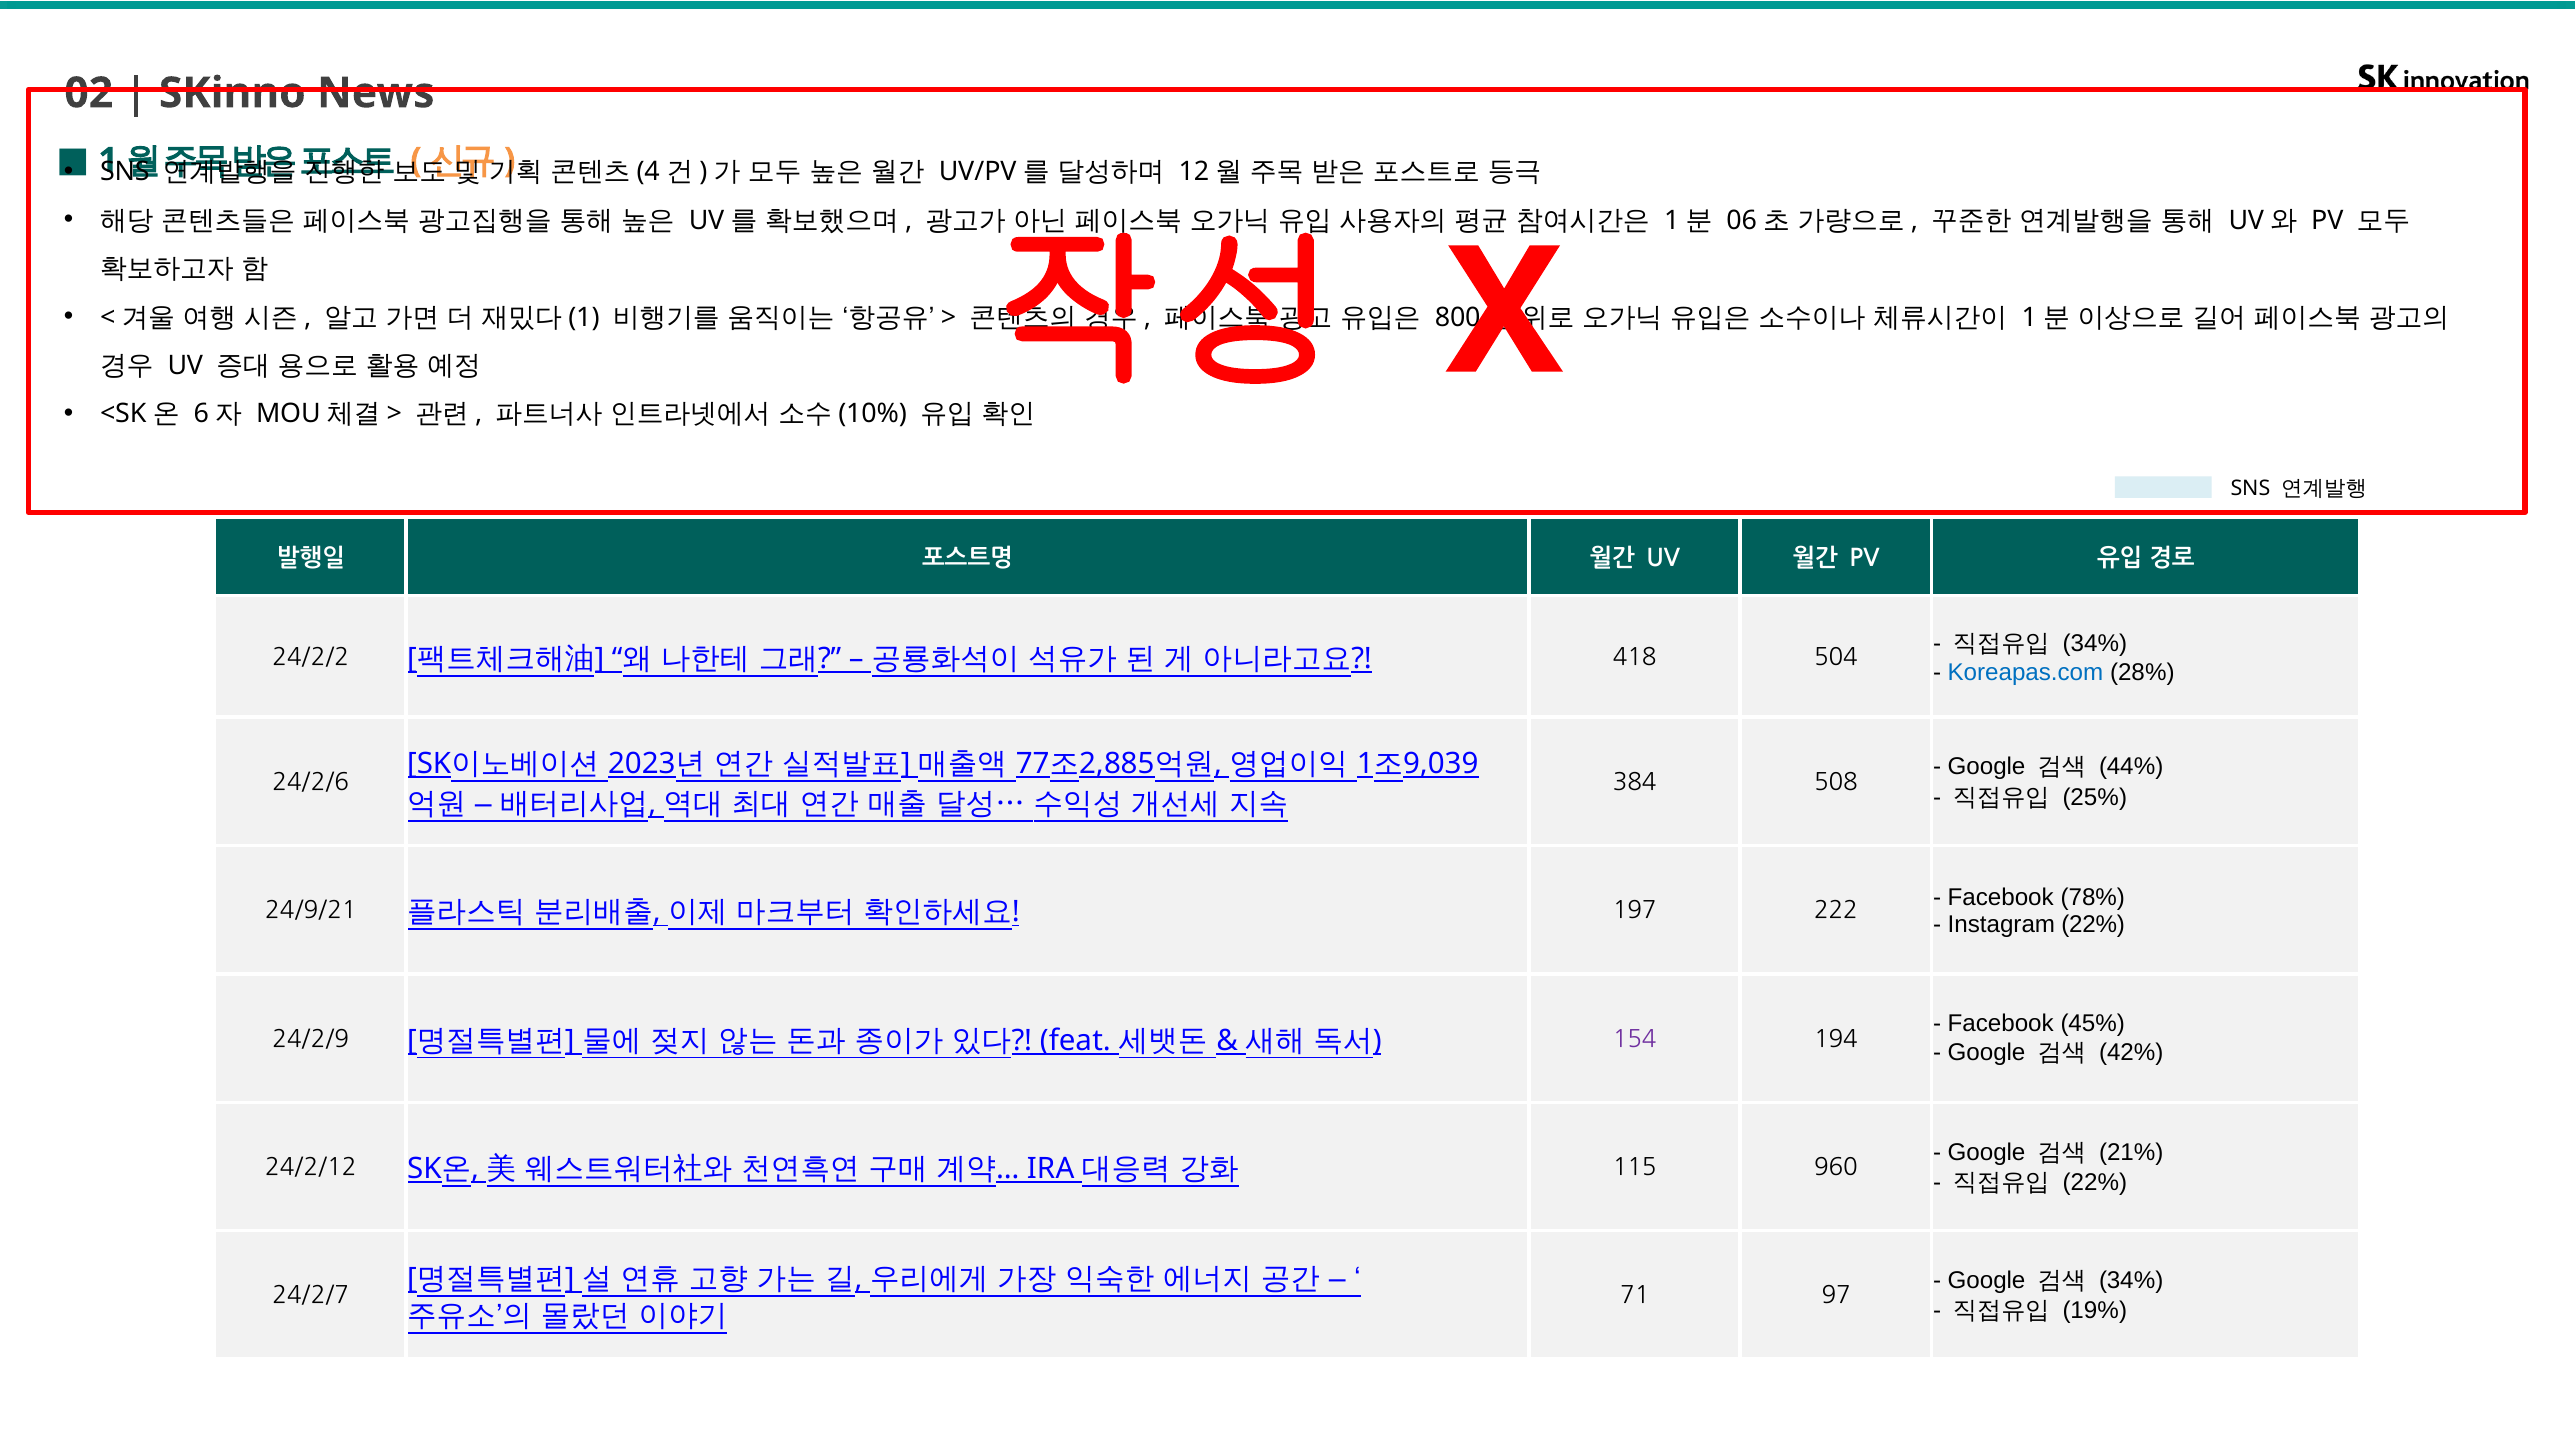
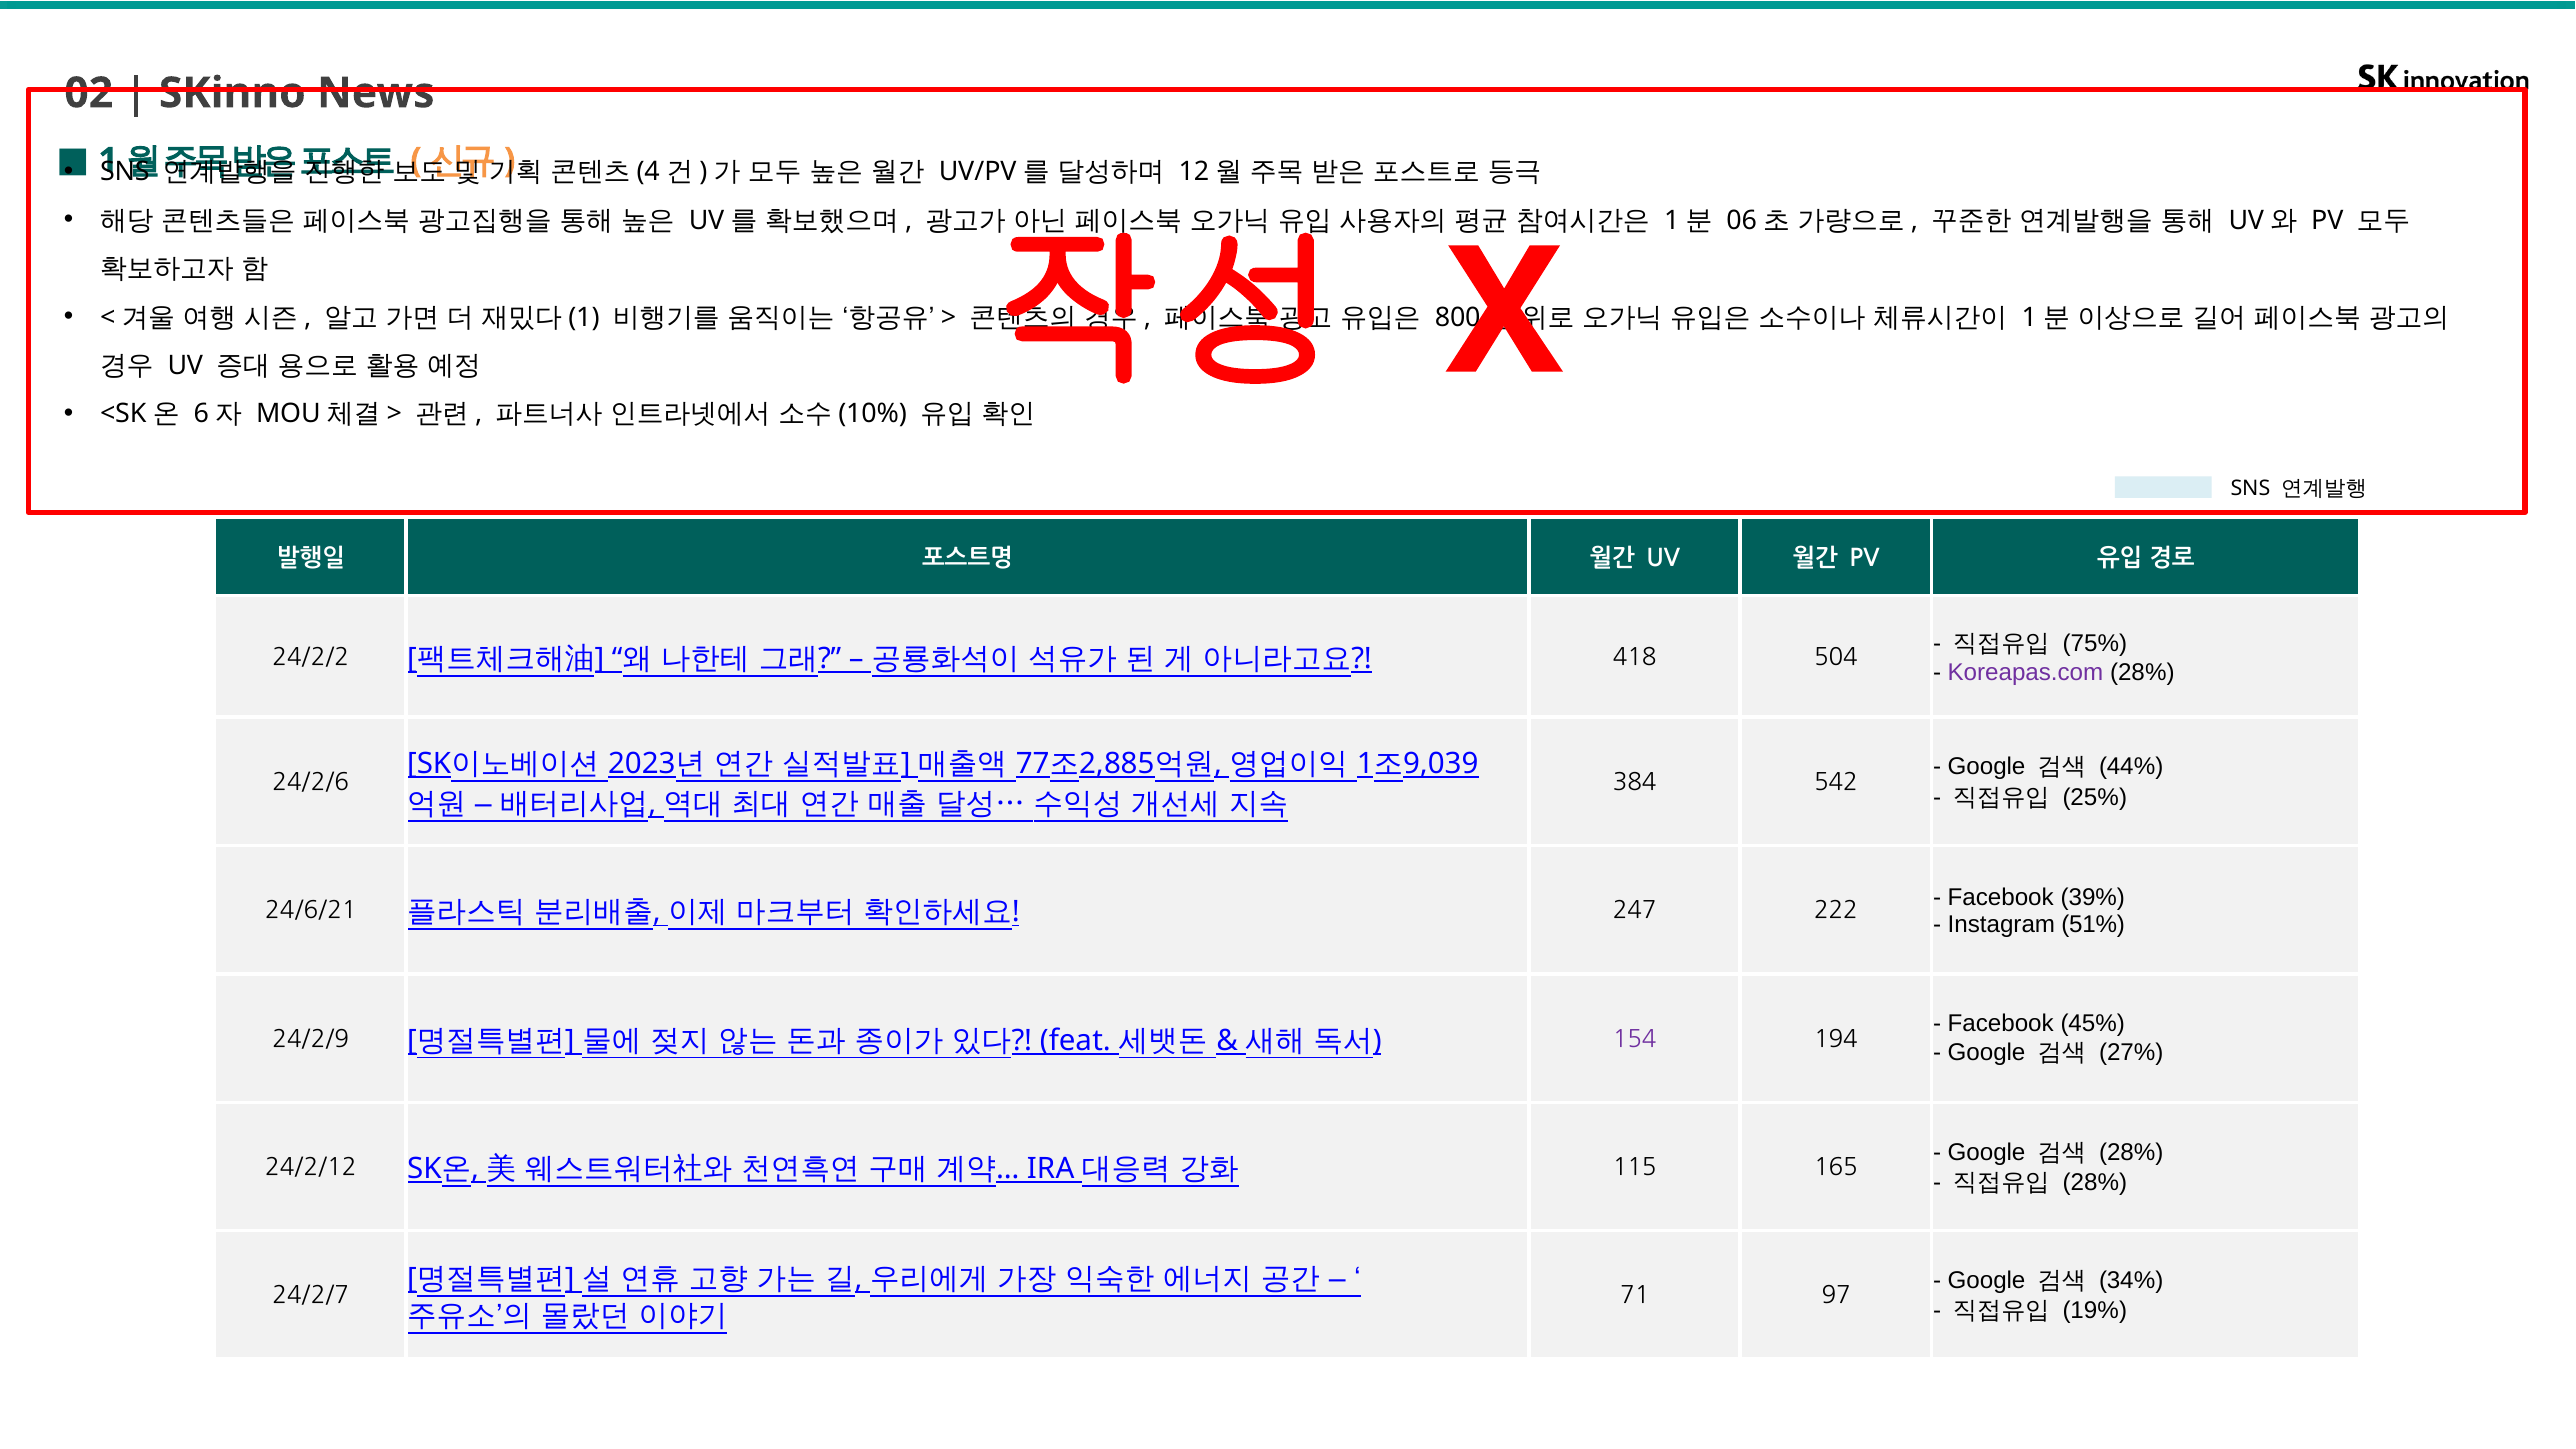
34% at (2095, 643): 34% -> 75%
Koreapas.com colour: blue -> purple
508: 508 -> 542
78%: 78% -> 39%
24/9/21: 24/9/21 -> 24/6/21
197: 197 -> 247
Instagram 22%: 22% -> 51%
42%: 42% -> 27%
21% at (2131, 1152): 21% -> 28%
960: 960 -> 165
22% at (2095, 1182): 22% -> 28%
